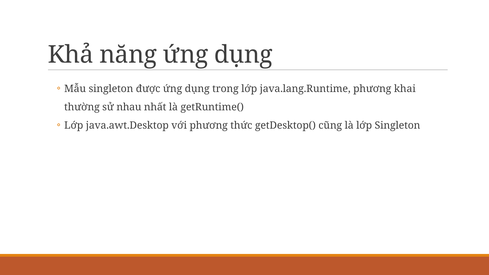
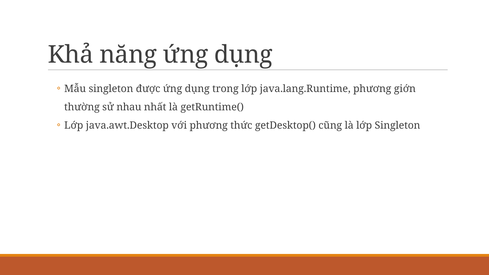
khai: khai -> giớn
